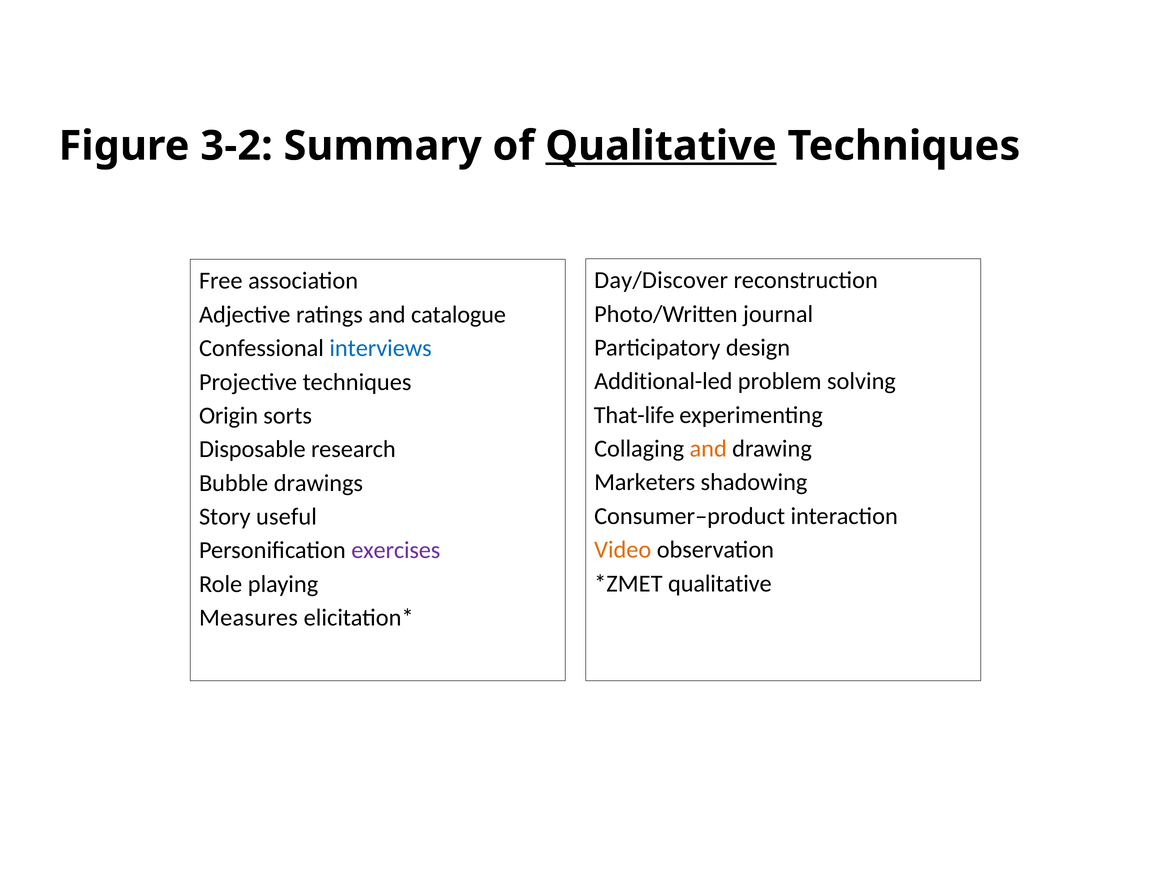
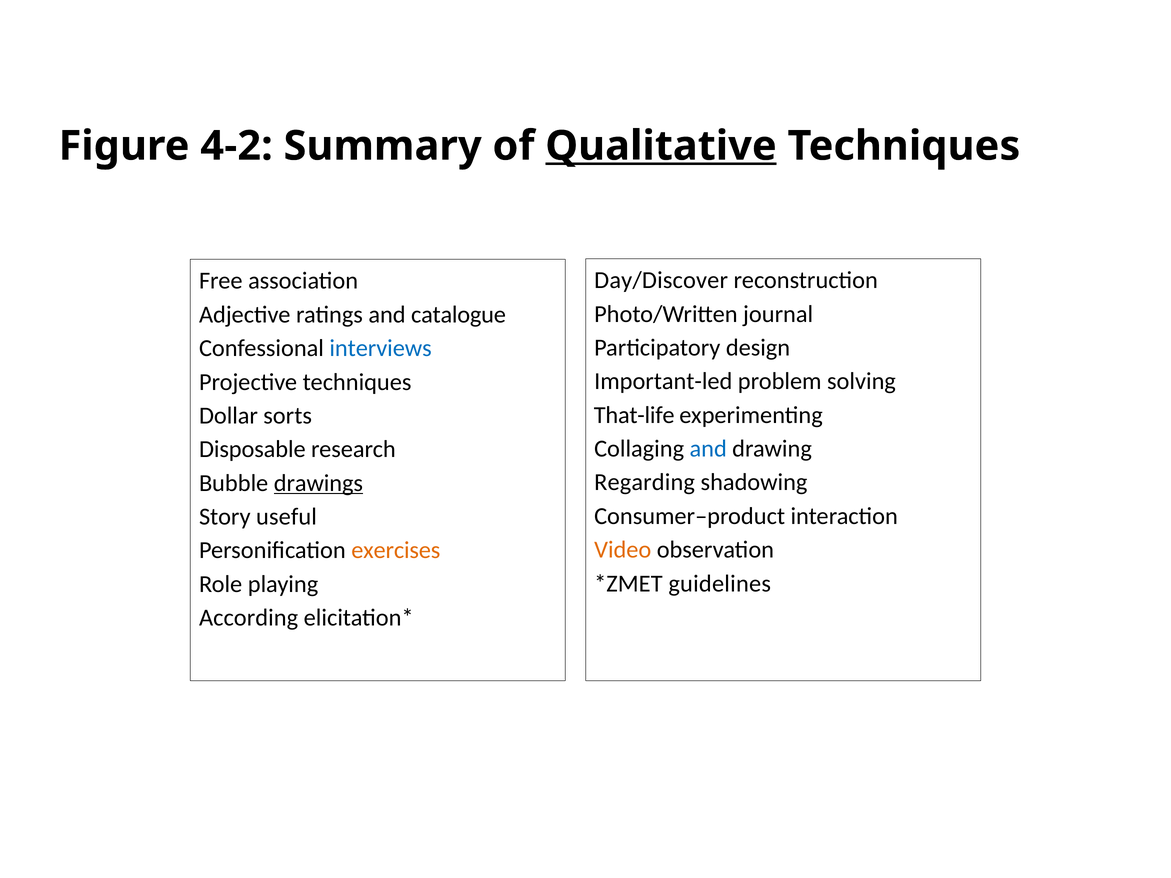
3-2: 3-2 -> 4-2
Additional-led: Additional-led -> Important-led
Origin: Origin -> Dollar
and at (708, 449) colour: orange -> blue
Marketers: Marketers -> Regarding
drawings underline: none -> present
exercises colour: purple -> orange
T qualitative: qualitative -> guidelines
Measures: Measures -> According
